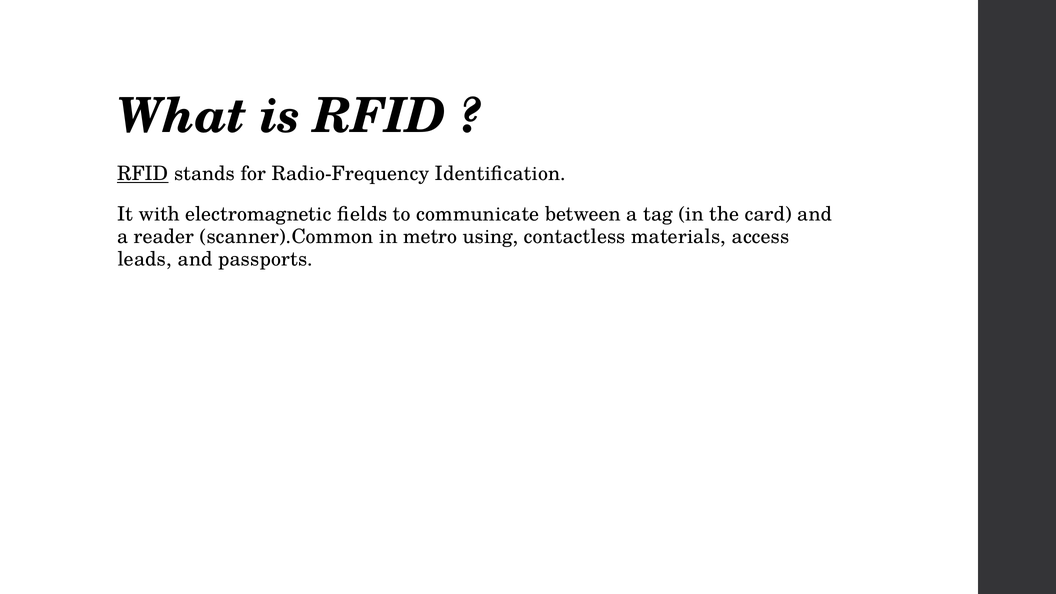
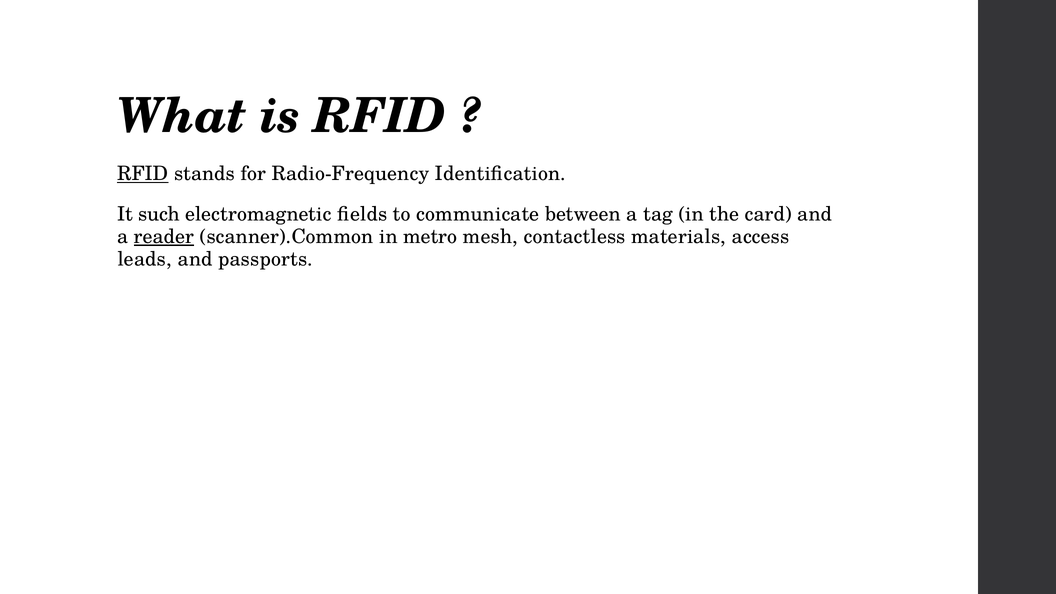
with: with -> such
reader underline: none -> present
using: using -> mesh
